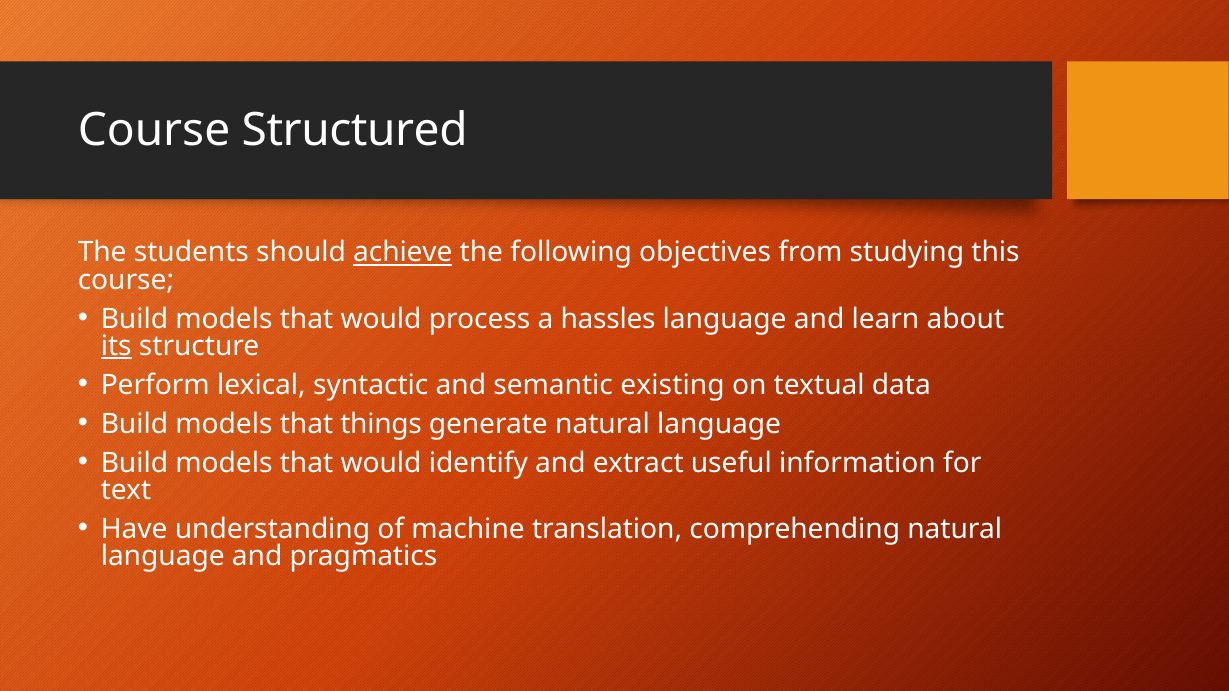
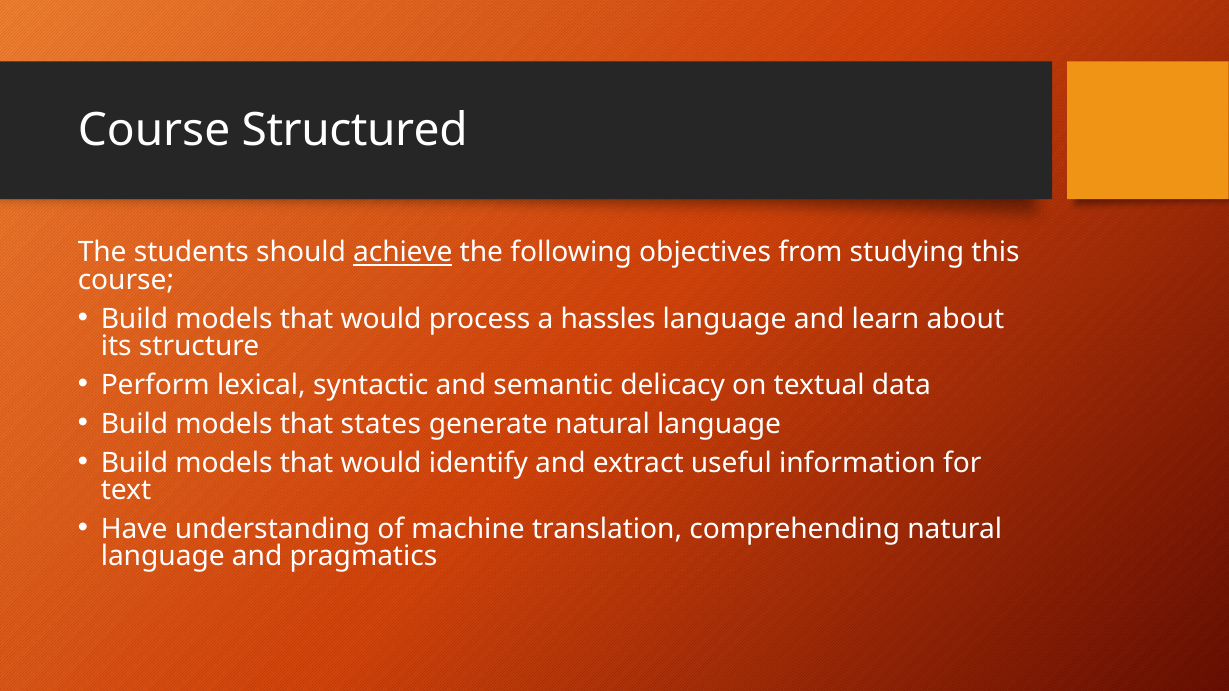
its underline: present -> none
existing: existing -> delicacy
things: things -> states
